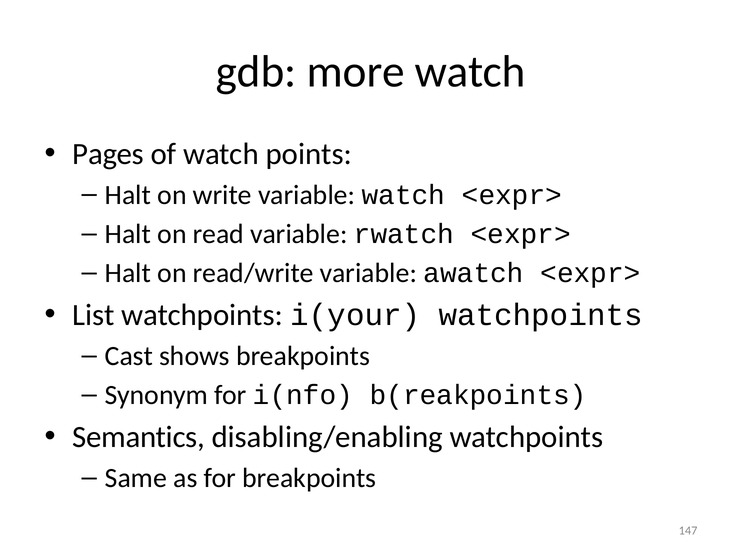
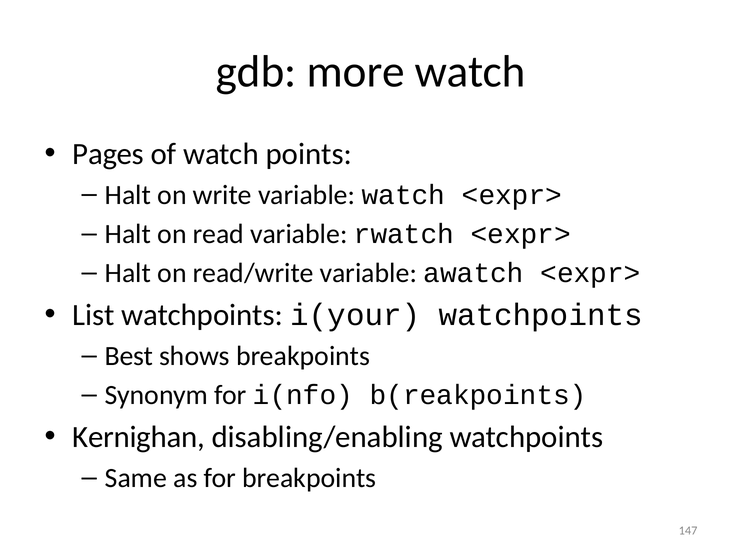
Cast: Cast -> Best
Semantics: Semantics -> Kernighan
